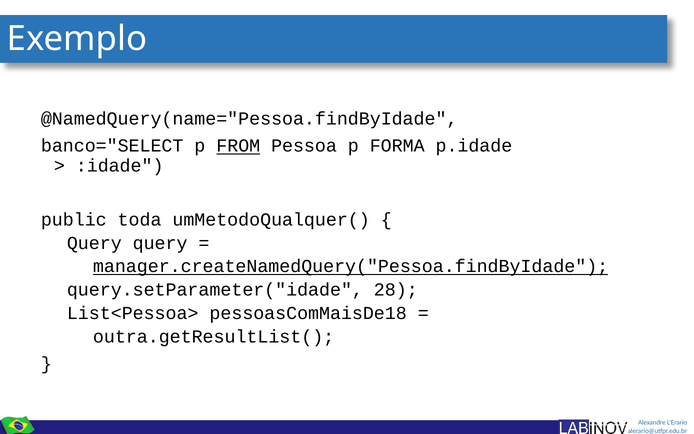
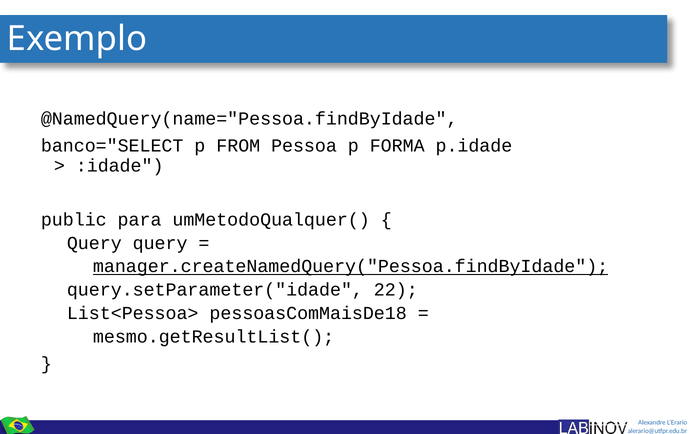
FROM underline: present -> none
toda: toda -> para
28: 28 -> 22
outra.getResultList(: outra.getResultList( -> mesmo.getResultList(
